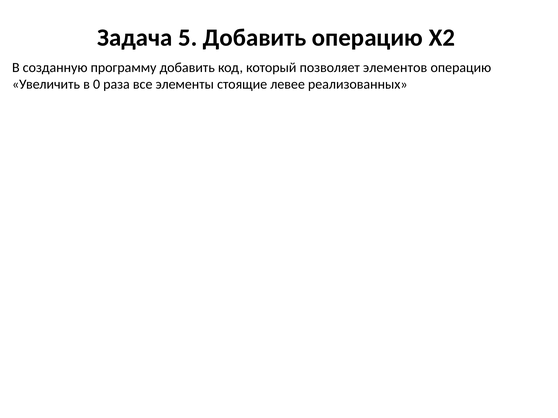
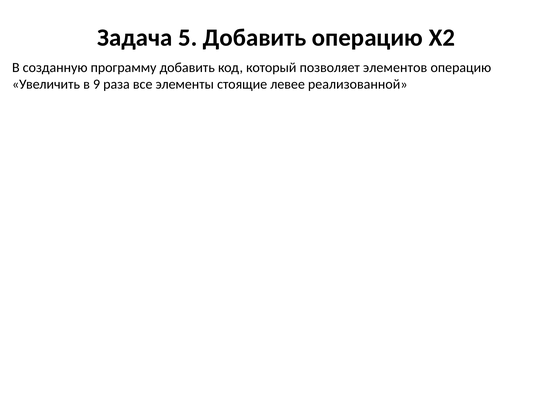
0: 0 -> 9
реализованных: реализованных -> реализованной
